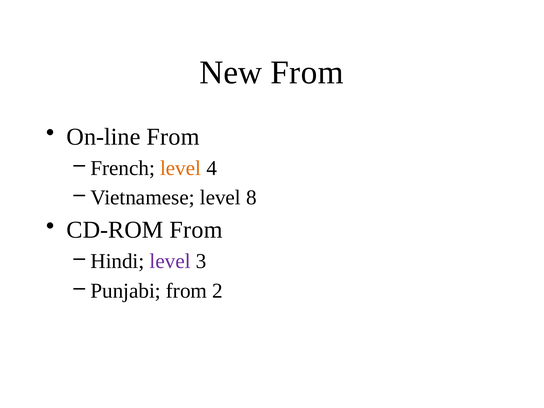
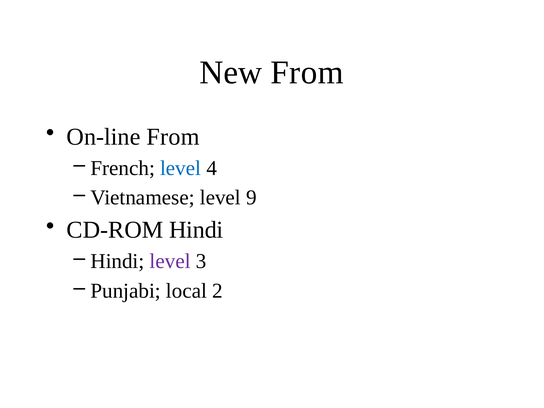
level at (181, 168) colour: orange -> blue
8: 8 -> 9
CD-ROM From: From -> Hindi
Punjabi from: from -> local
